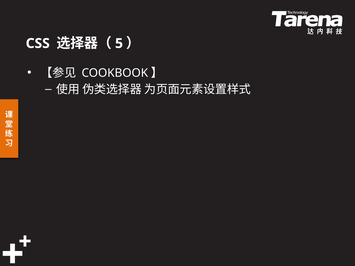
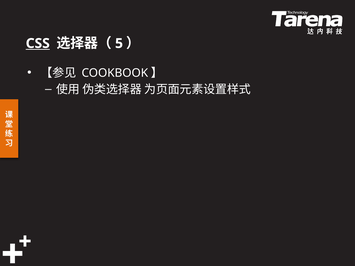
CSS underline: none -> present
